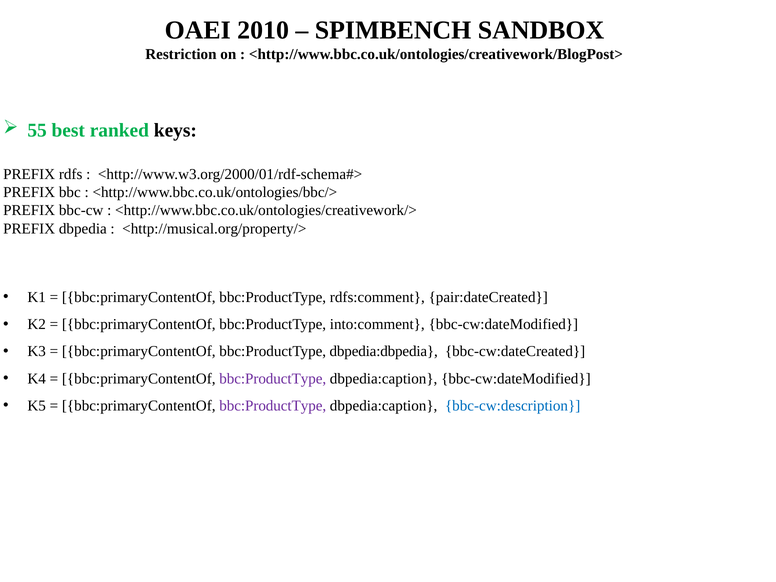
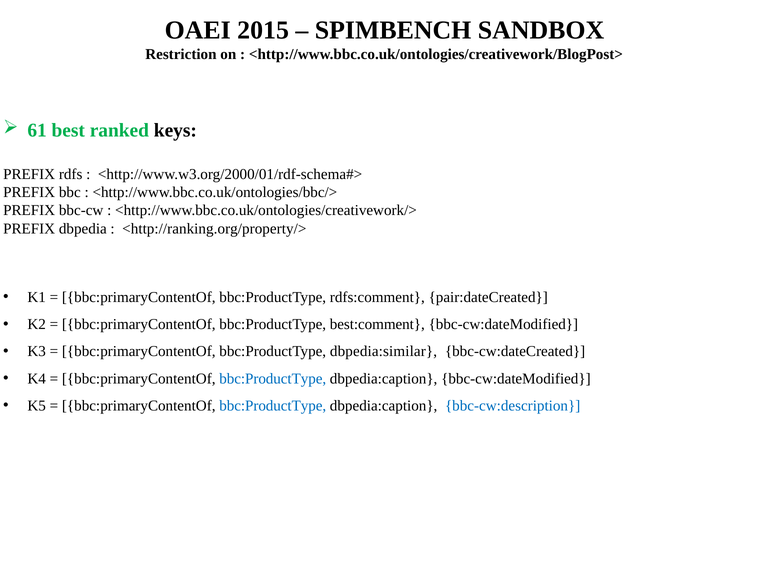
2010: 2010 -> 2015
55: 55 -> 61
<http://musical.org/property/>: <http://musical.org/property/> -> <http://ranking.org/property/>
into:comment: into:comment -> best:comment
dbpedia:dbpedia: dbpedia:dbpedia -> dbpedia:similar
bbc:ProductType at (273, 379) colour: purple -> blue
bbc:ProductType at (273, 406) colour: purple -> blue
